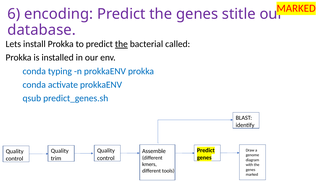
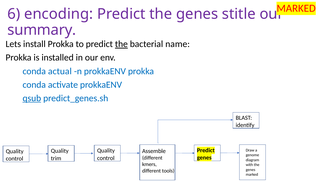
database: database -> summary
called: called -> name
typing: typing -> actual
qsub underline: none -> present
